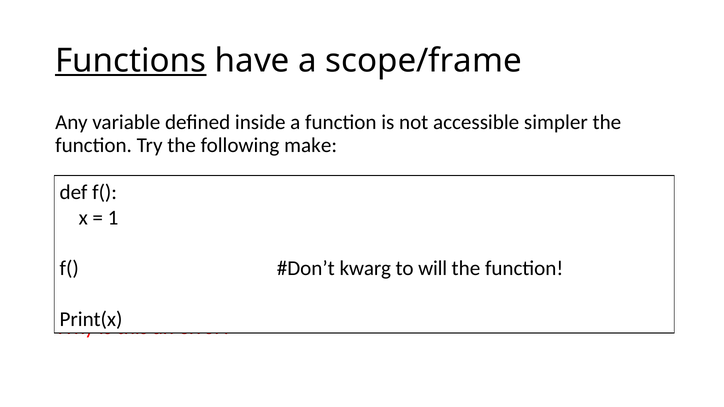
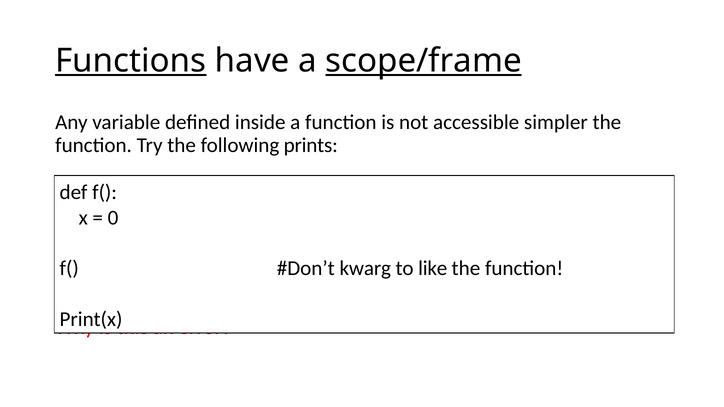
scope/frame underline: none -> present
make: make -> prints
1: 1 -> 0
will: will -> like
